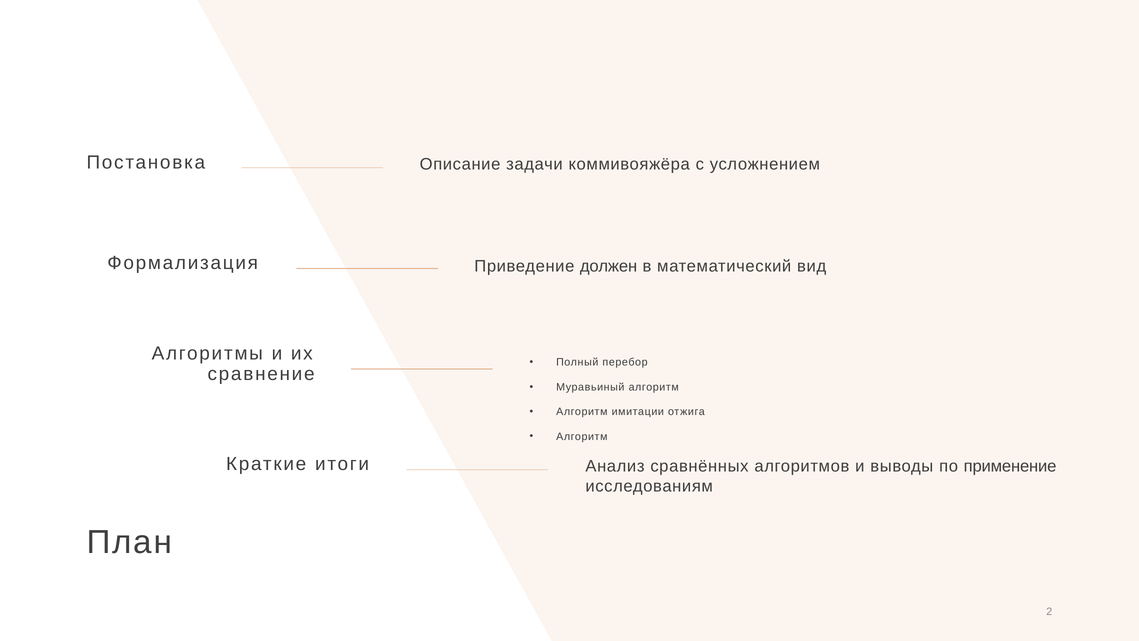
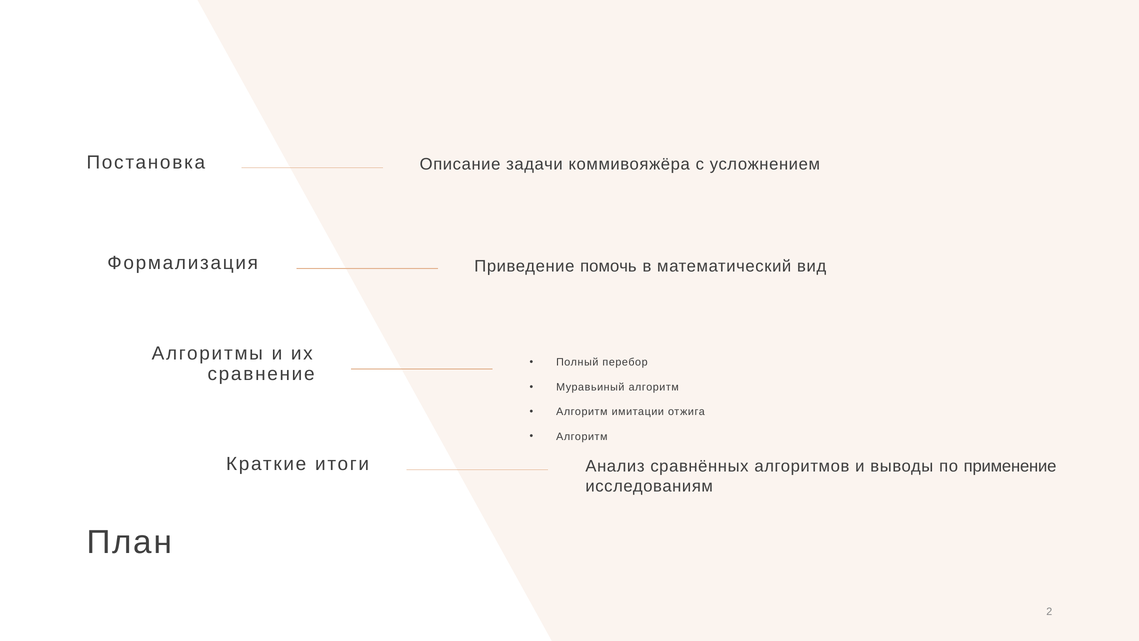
должен: должен -> помочь
